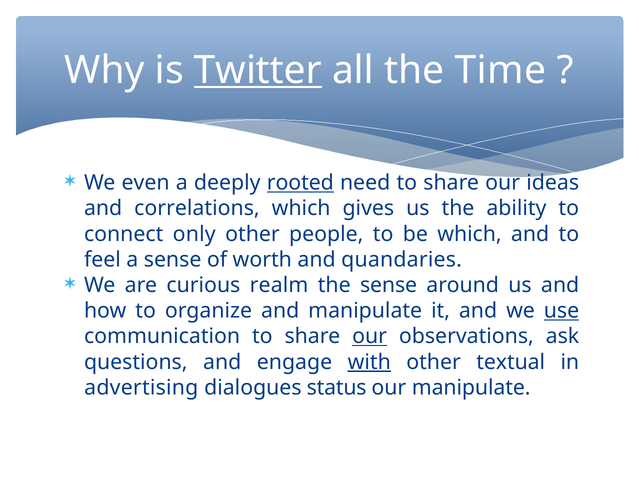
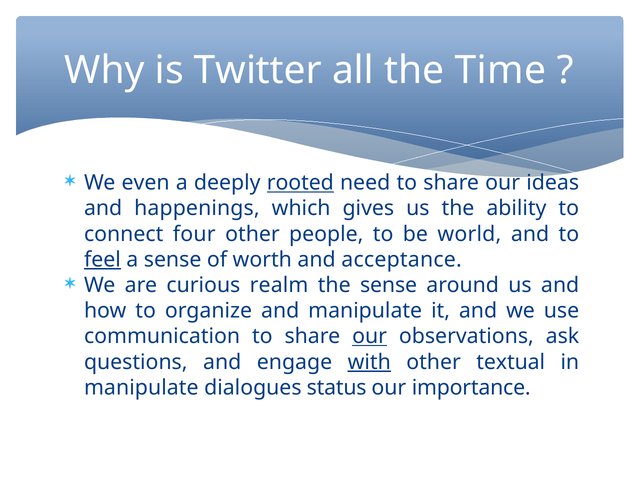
Twitter underline: present -> none
correlations: correlations -> happenings
only: only -> four
be which: which -> world
feel underline: none -> present
quandaries: quandaries -> acceptance
use underline: present -> none
advertising at (141, 387): advertising -> manipulate
our manipulate: manipulate -> importance
